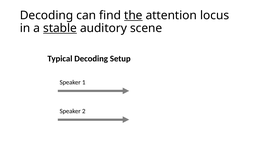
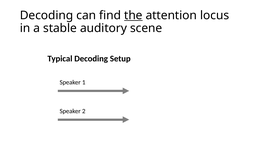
stable underline: present -> none
